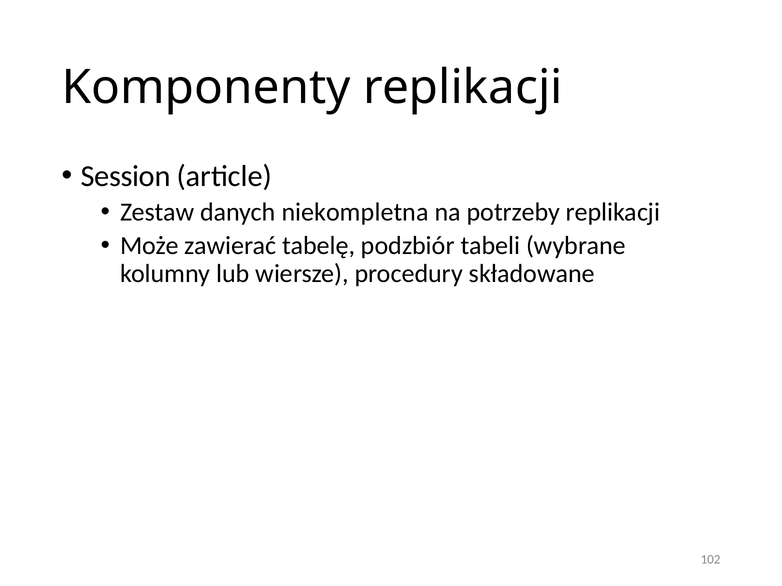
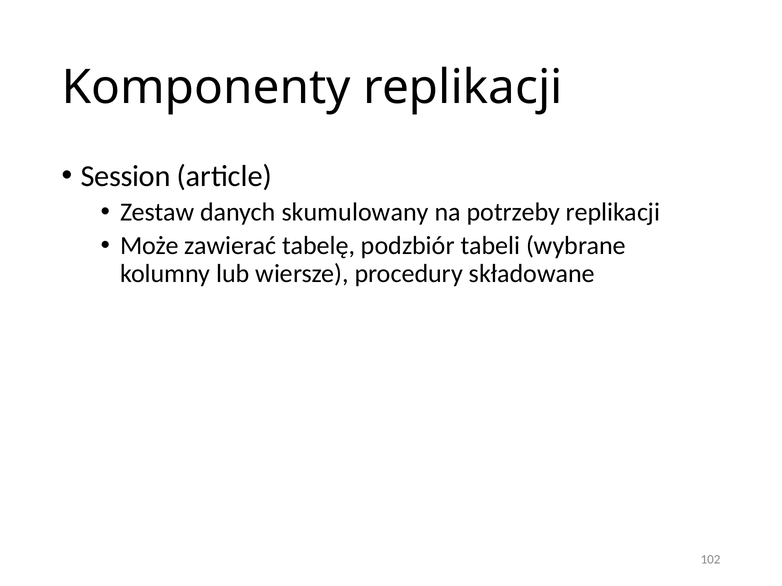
niekompletna: niekompletna -> skumulowany
